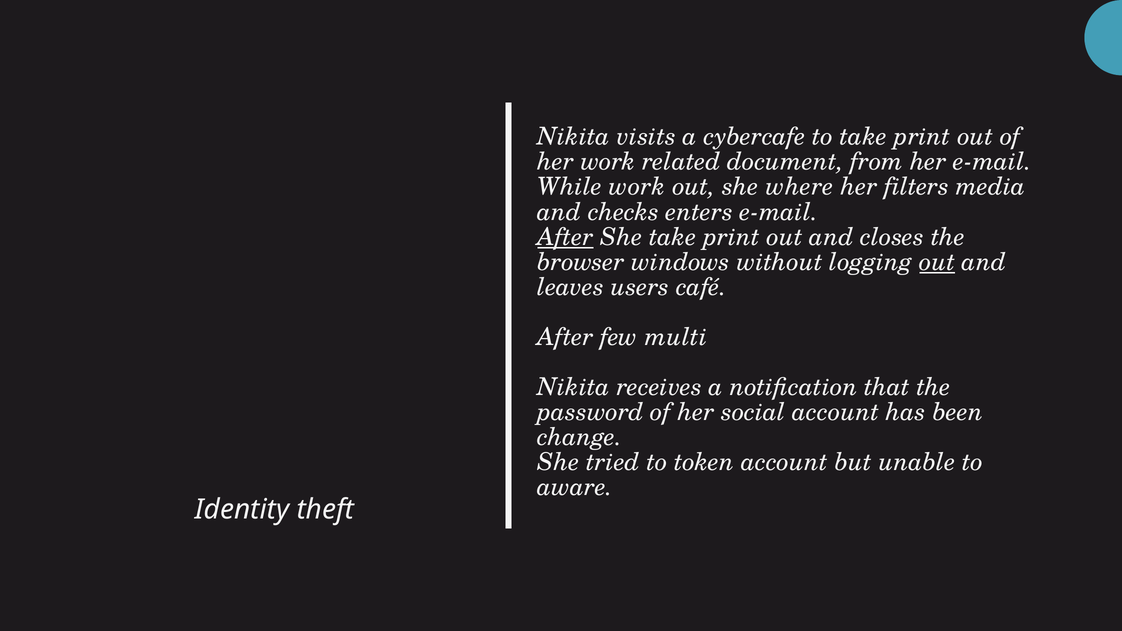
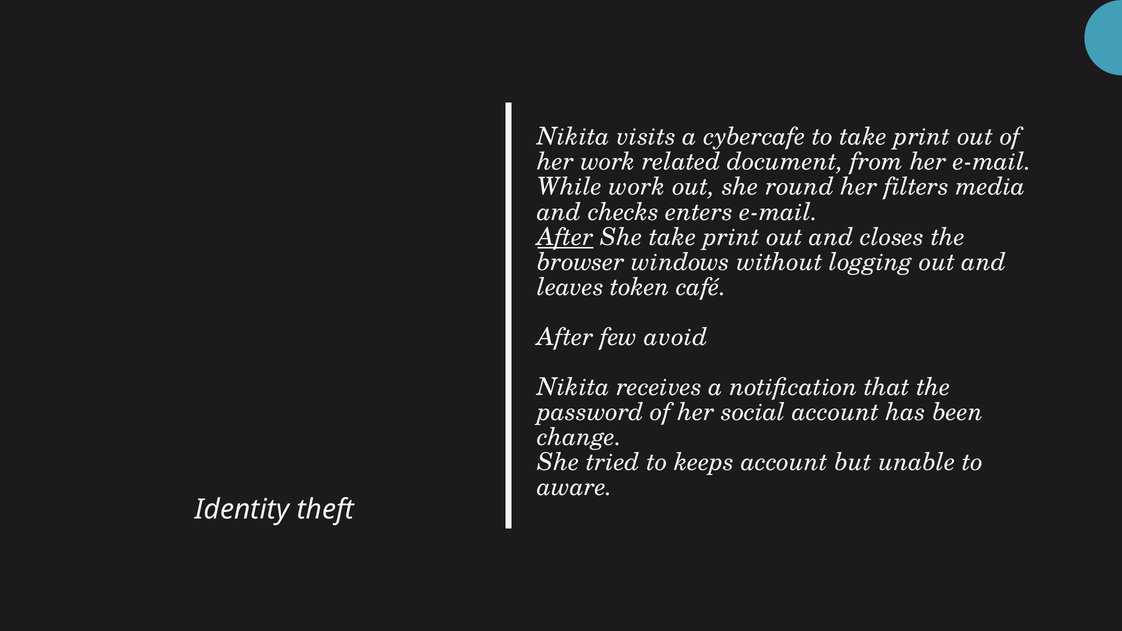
where: where -> round
out at (937, 262) underline: present -> none
users: users -> token
multi: multi -> avoid
token: token -> keeps
